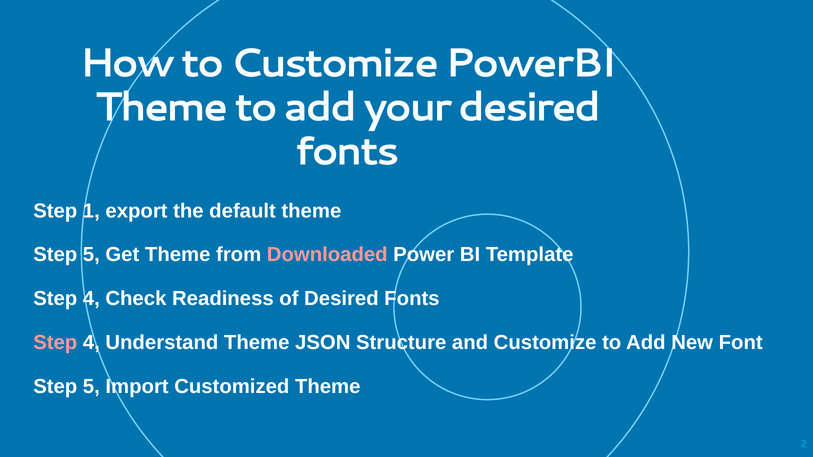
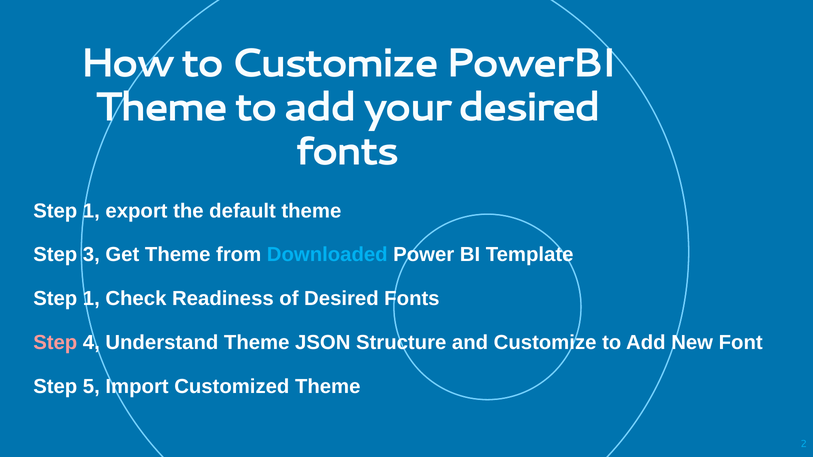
5 at (91, 255): 5 -> 3
Downloaded colour: pink -> light blue
4 at (91, 299): 4 -> 1
